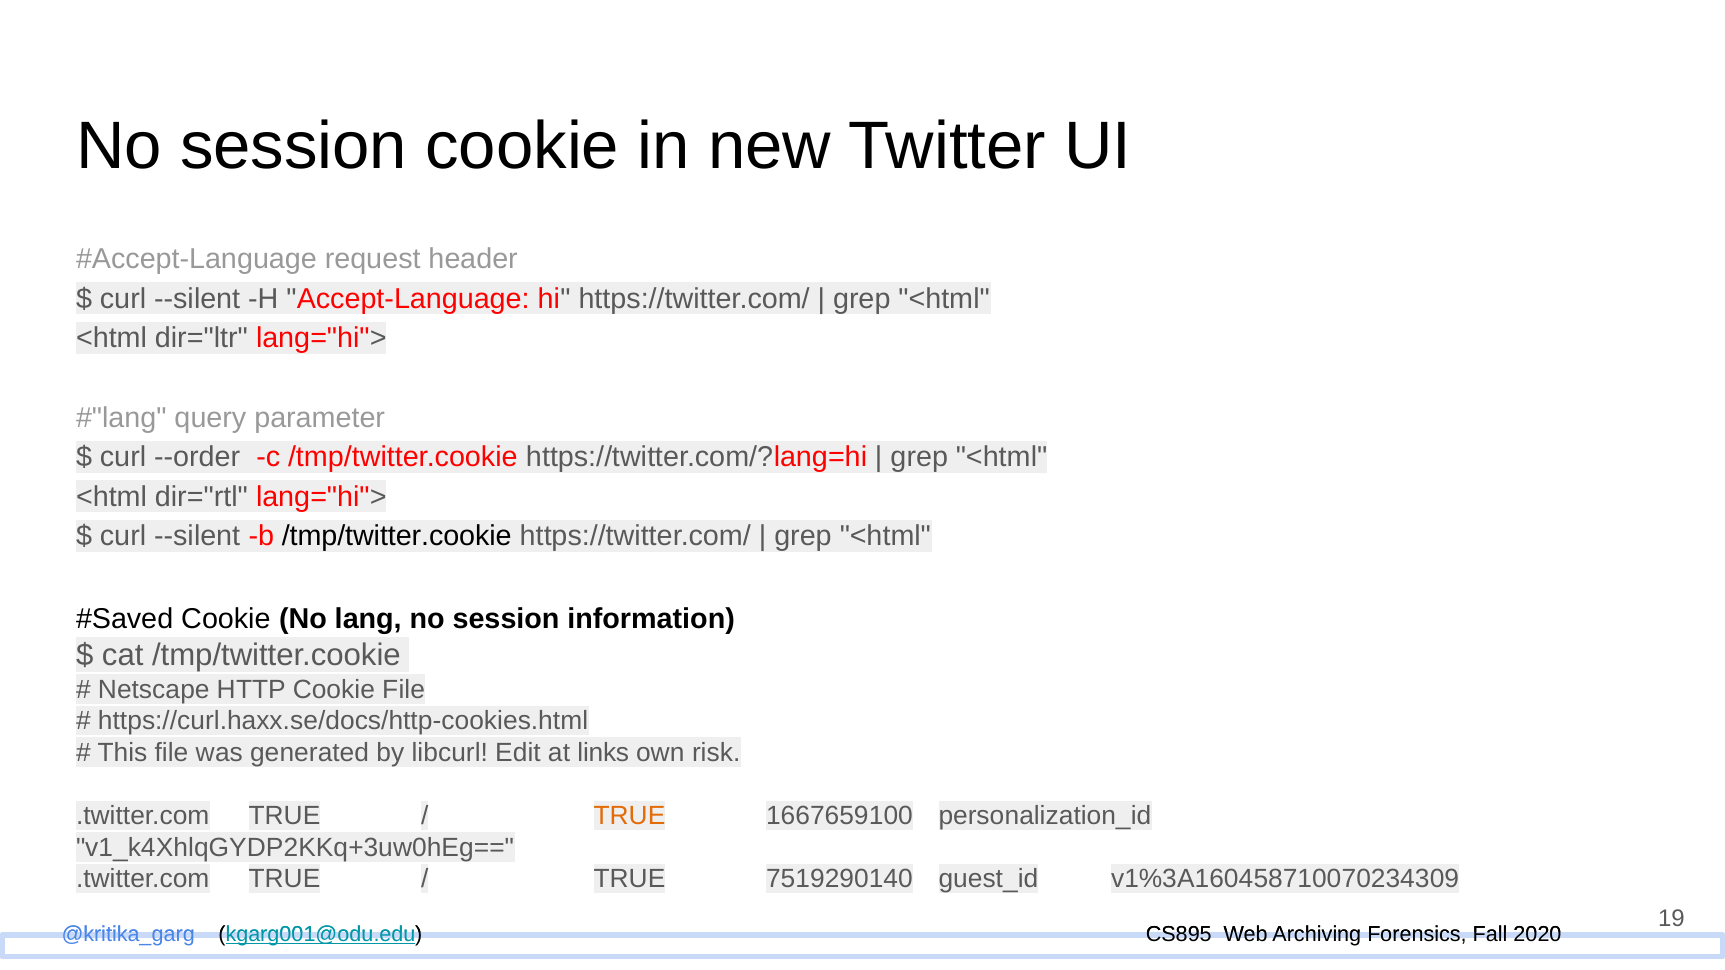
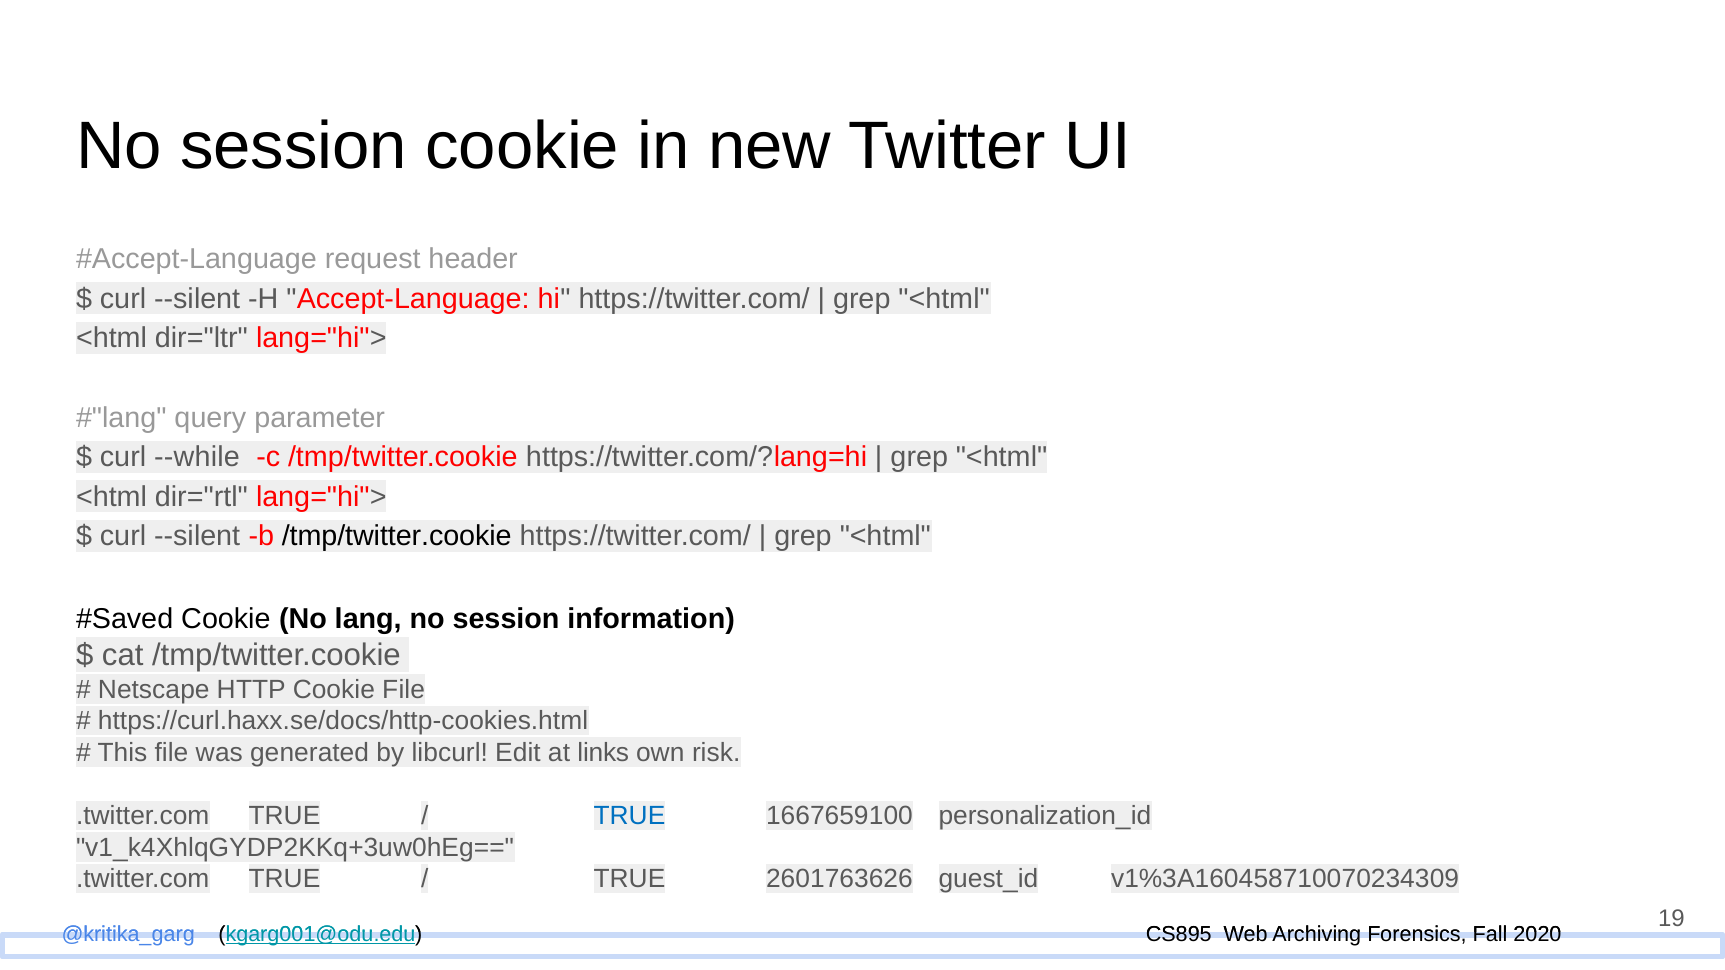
--order: --order -> --while
TRUE at (629, 816) colour: orange -> blue
7519290140: 7519290140 -> 2601763626
